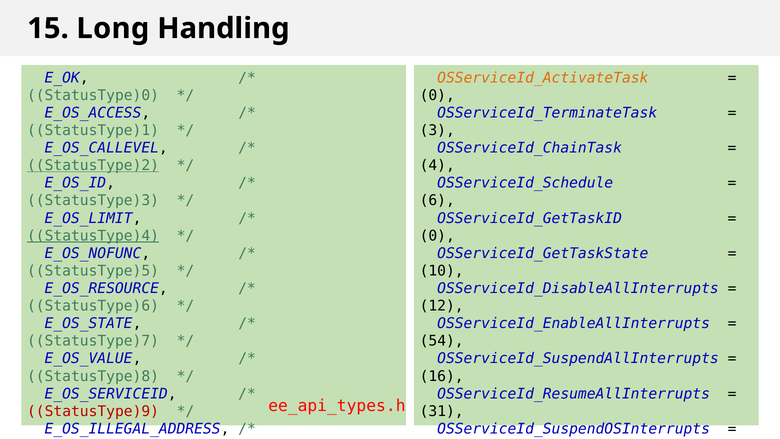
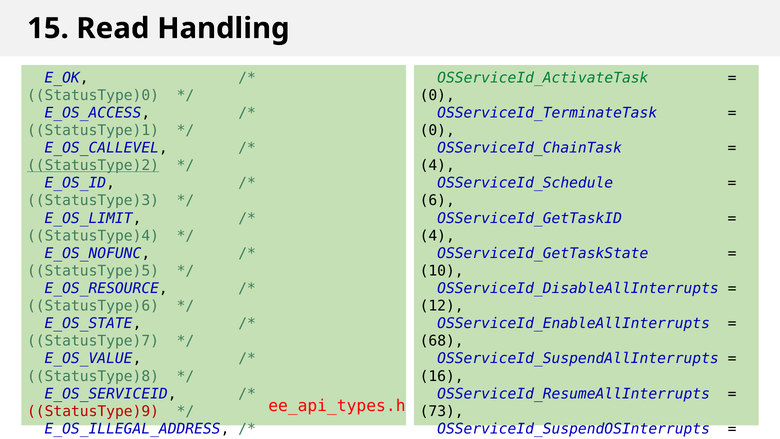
Long: Long -> Read
OSServiceId_ActivateTask colour: orange -> green
3 at (437, 130): 3 -> 0
StatusType)4 underline: present -> none
0 at (437, 236): 0 -> 4
54: 54 -> 68
31: 31 -> 73
